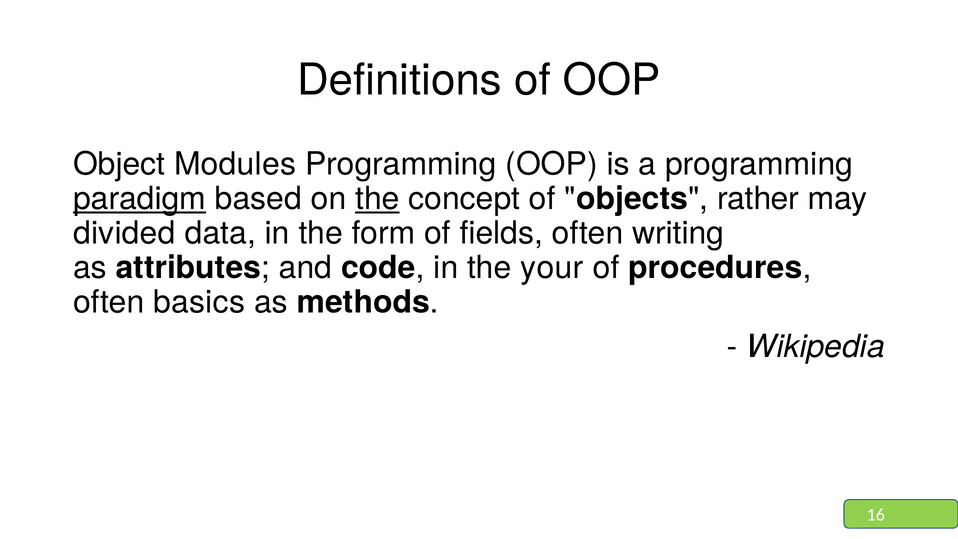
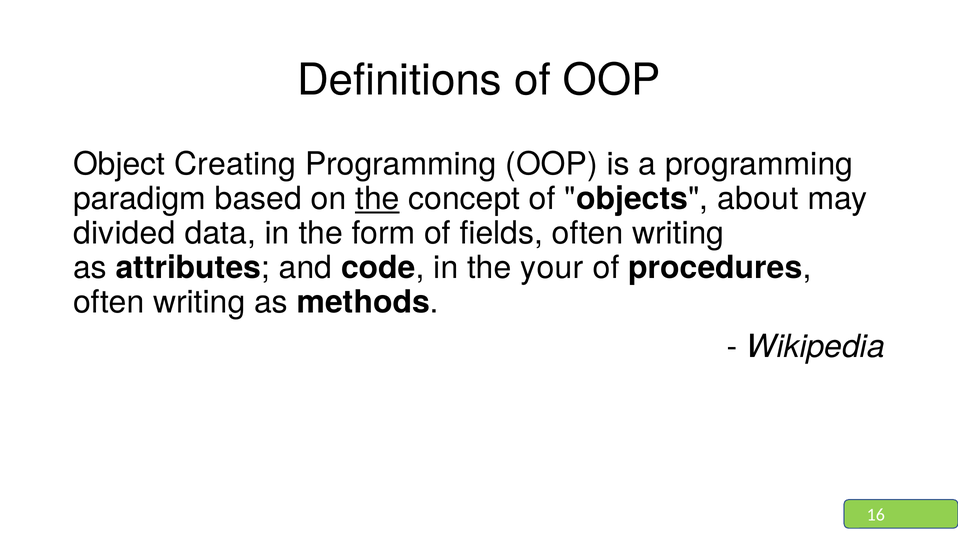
Modules: Modules -> Creating
paradigm underline: present -> none
rather: rather -> about
basics at (199, 302): basics -> writing
